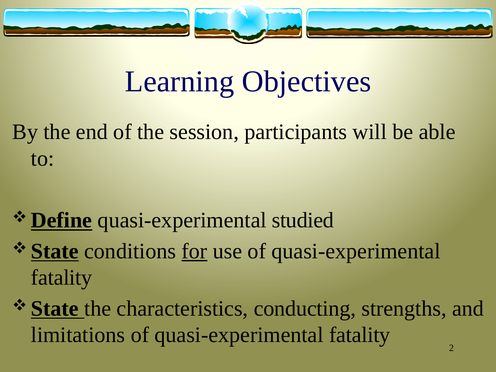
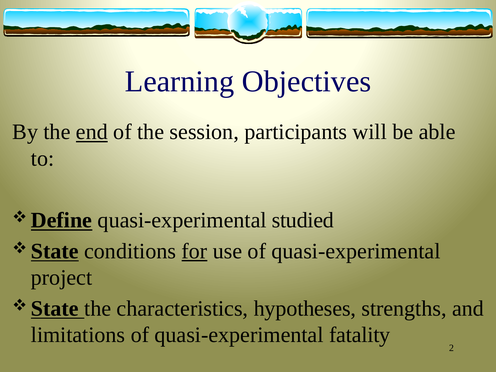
end underline: none -> present
fatality at (62, 278): fatality -> project
conducting: conducting -> hypotheses
